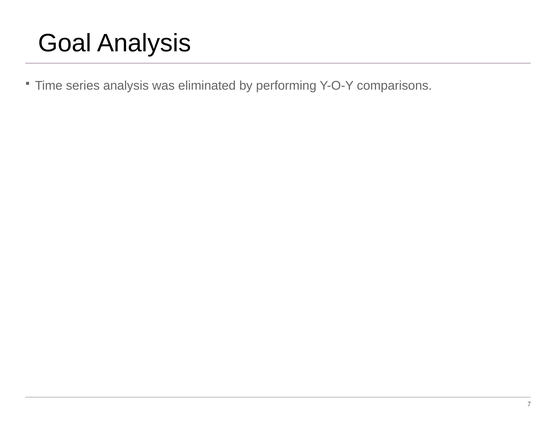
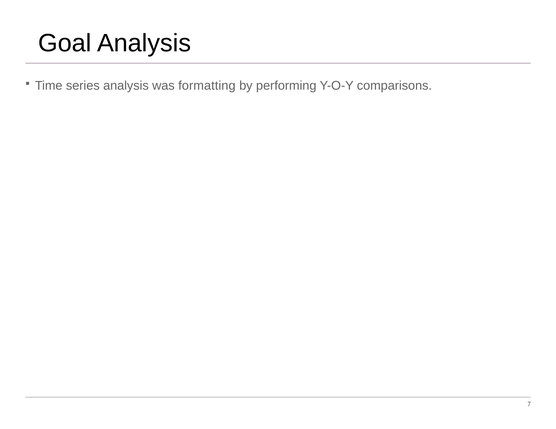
eliminated: eliminated -> formatting
